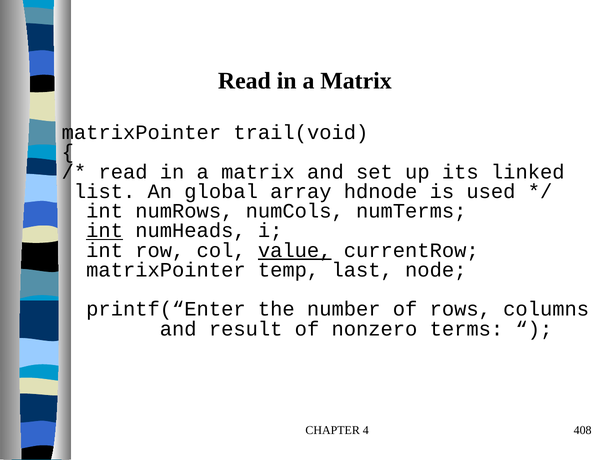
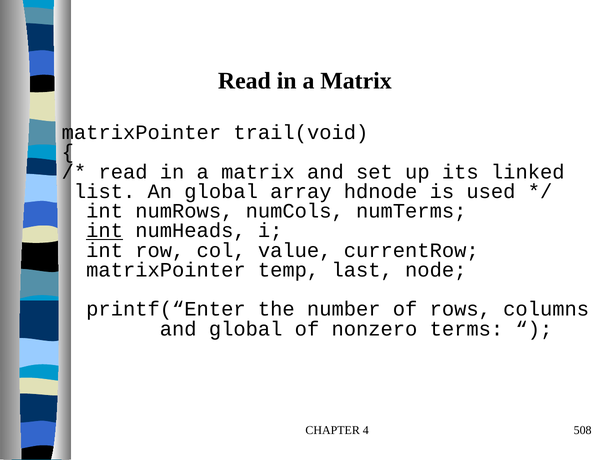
value underline: present -> none
and result: result -> global
408: 408 -> 508
